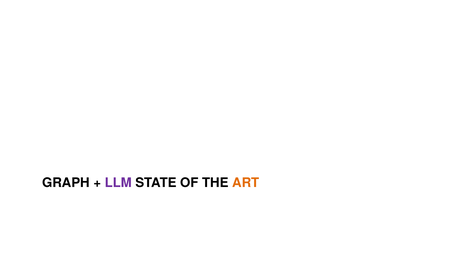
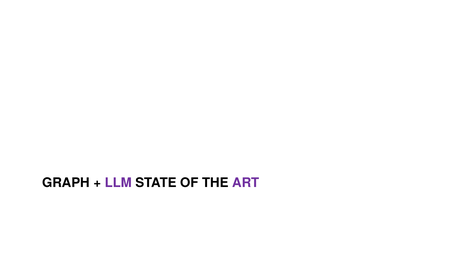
ART colour: orange -> purple
